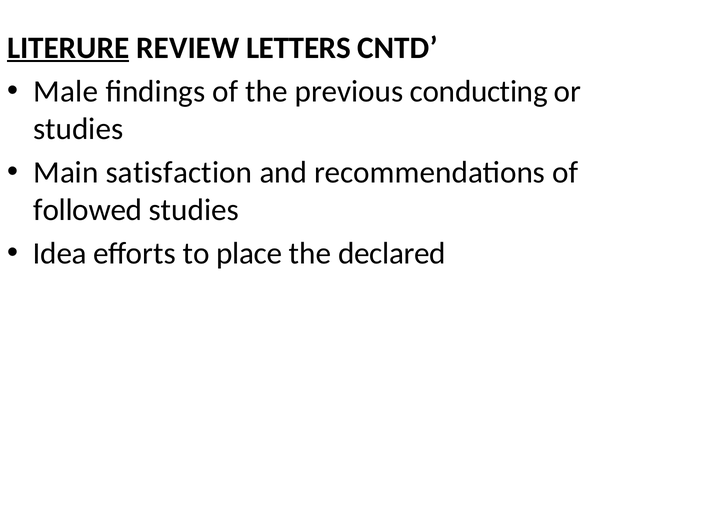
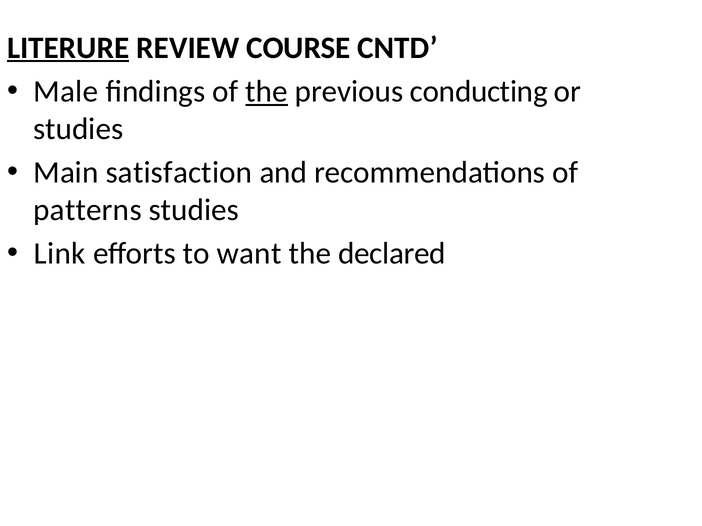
LETTERS: LETTERS -> COURSE
the at (267, 92) underline: none -> present
followed: followed -> patterns
Idea: Idea -> Link
place: place -> want
